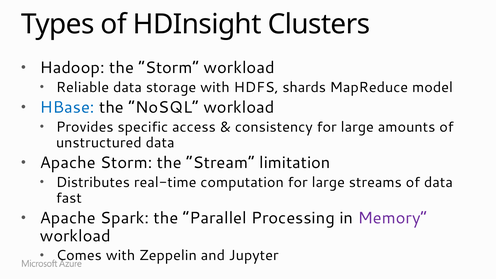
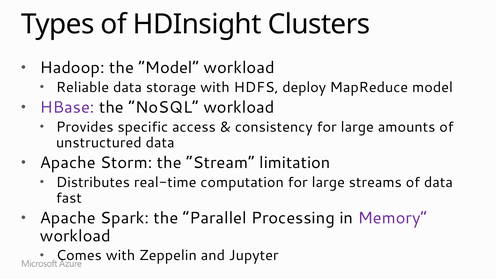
the Storm: Storm -> Model
shards: shards -> deploy
HBase colour: blue -> purple
